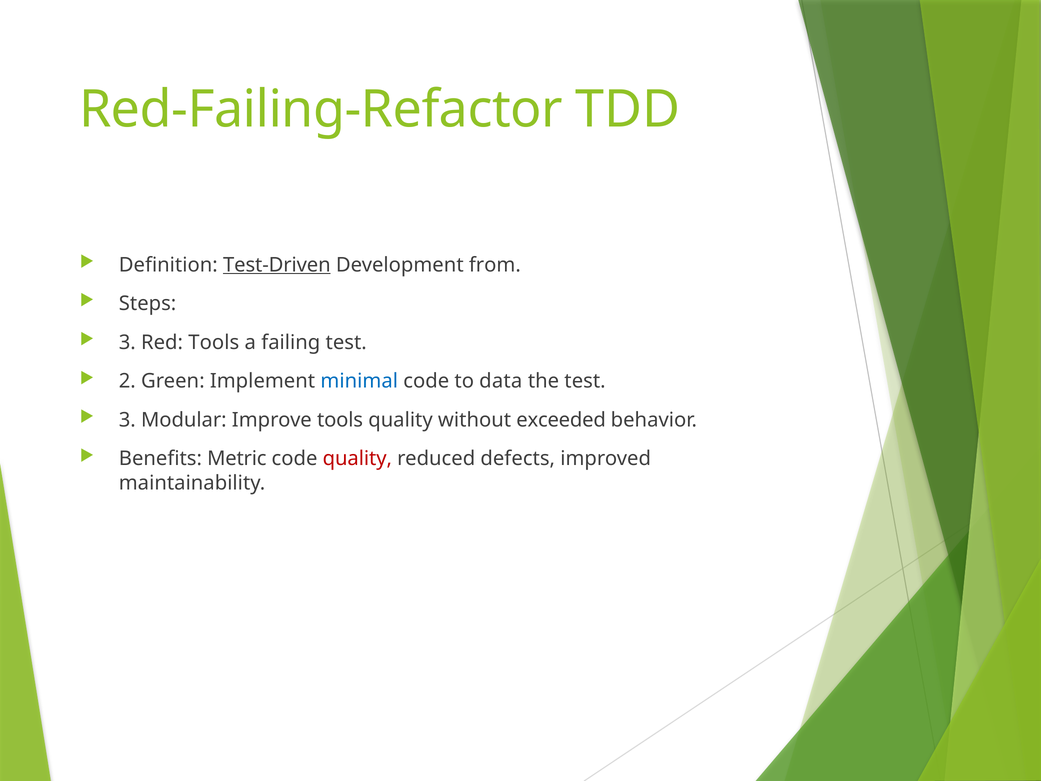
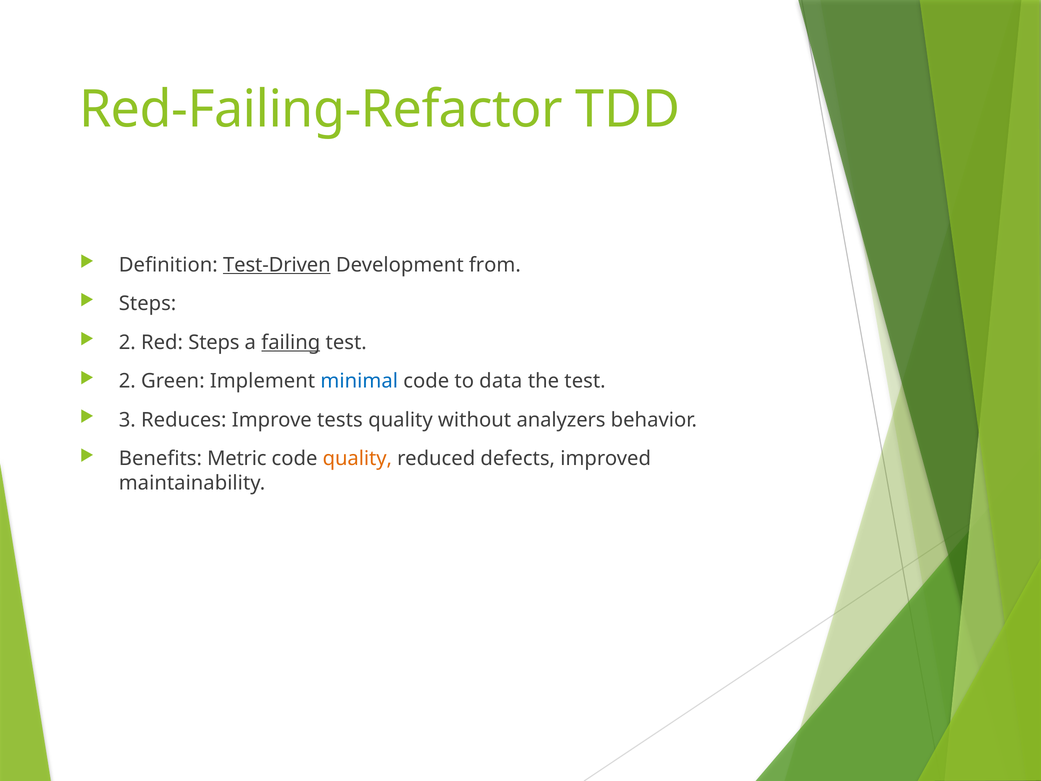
3 at (127, 342): 3 -> 2
Red Tools: Tools -> Steps
failing underline: none -> present
Modular: Modular -> Reduces
Improve tools: tools -> tests
exceeded: exceeded -> analyzers
quality at (357, 459) colour: red -> orange
